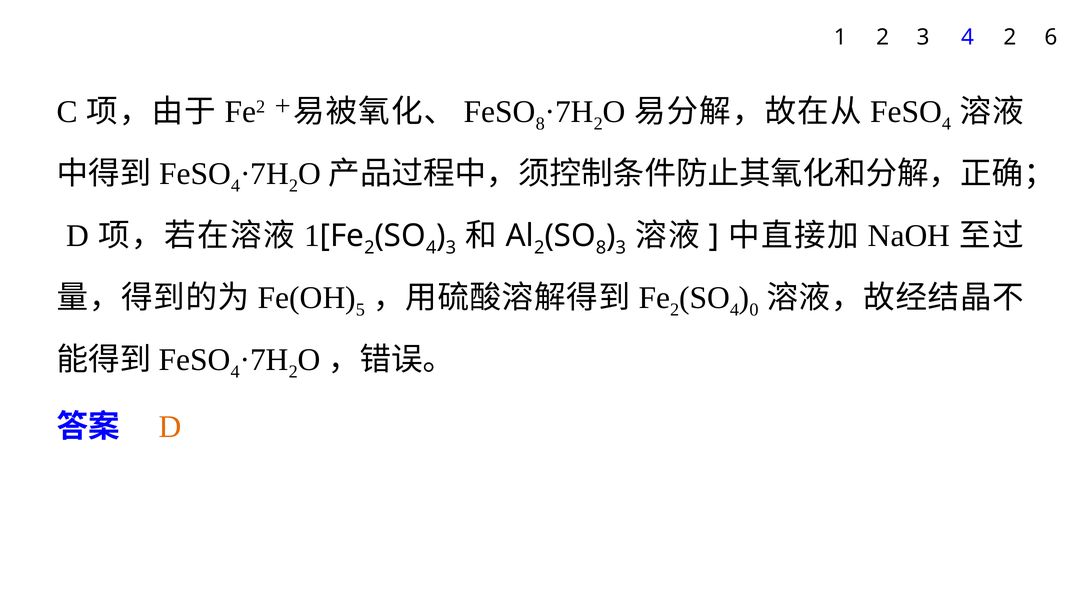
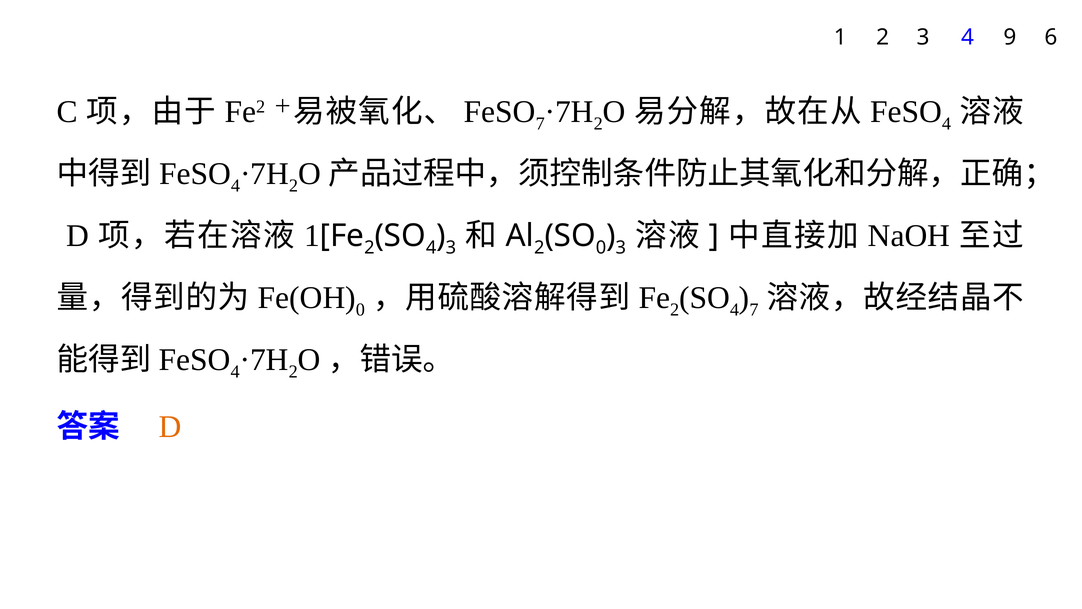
4 2: 2 -> 9
8 at (540, 124): 8 -> 7
8 at (601, 248): 8 -> 0
5 at (360, 310): 5 -> 0
0 at (754, 310): 0 -> 7
